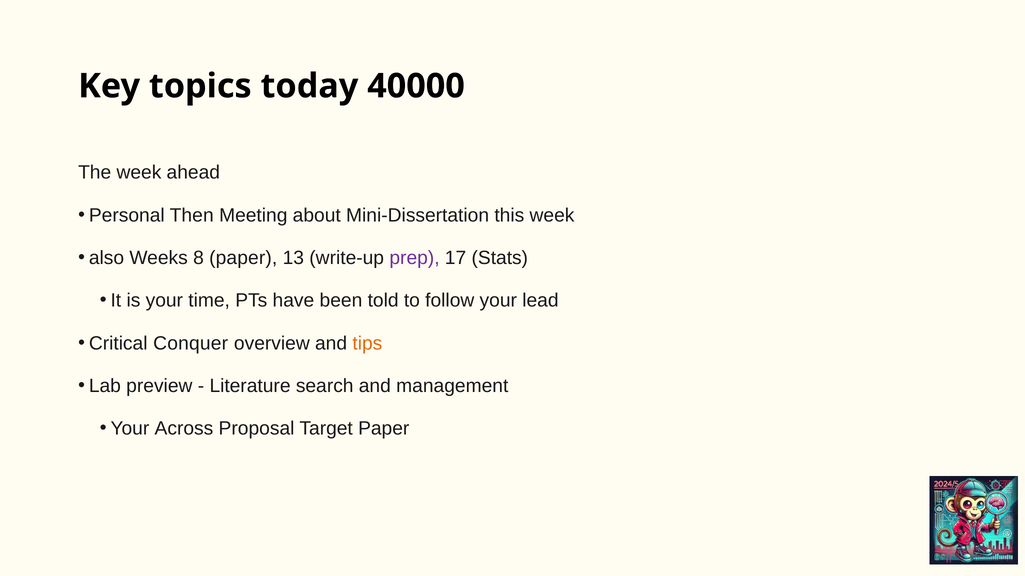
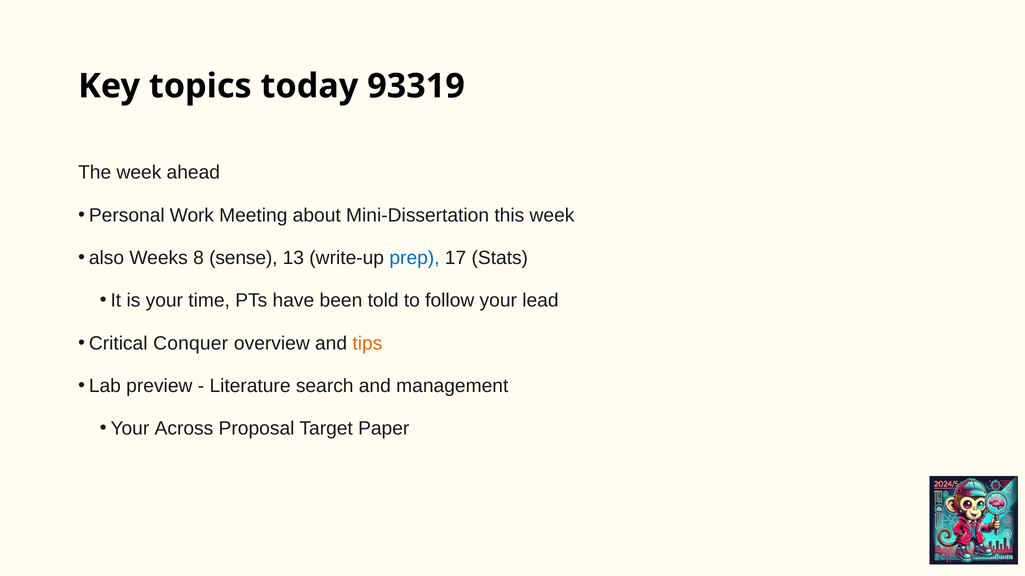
40000: 40000 -> 93319
Then: Then -> Work
8 paper: paper -> sense
prep colour: purple -> blue
